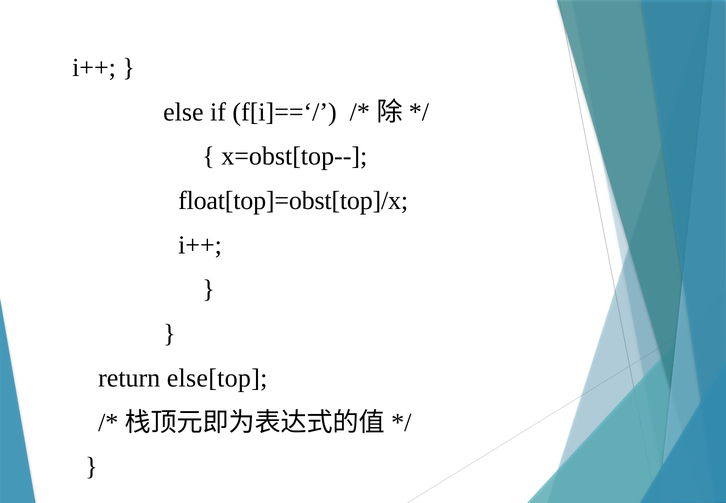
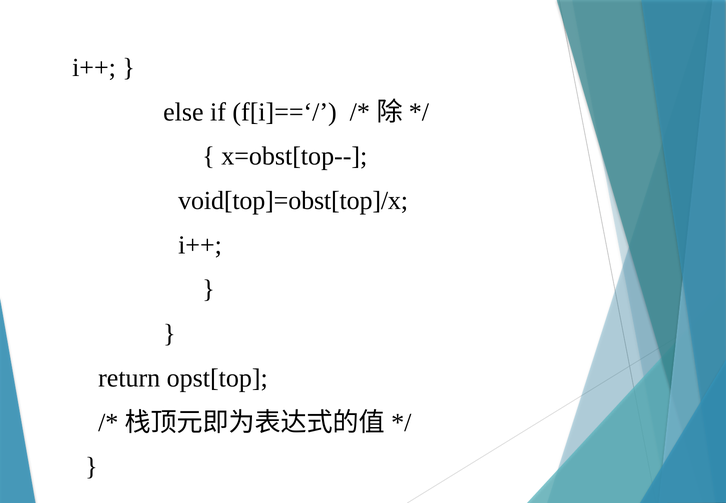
float[top]=obst[top]/x: float[top]=obst[top]/x -> void[top]=obst[top]/x
else[top: else[top -> opst[top
